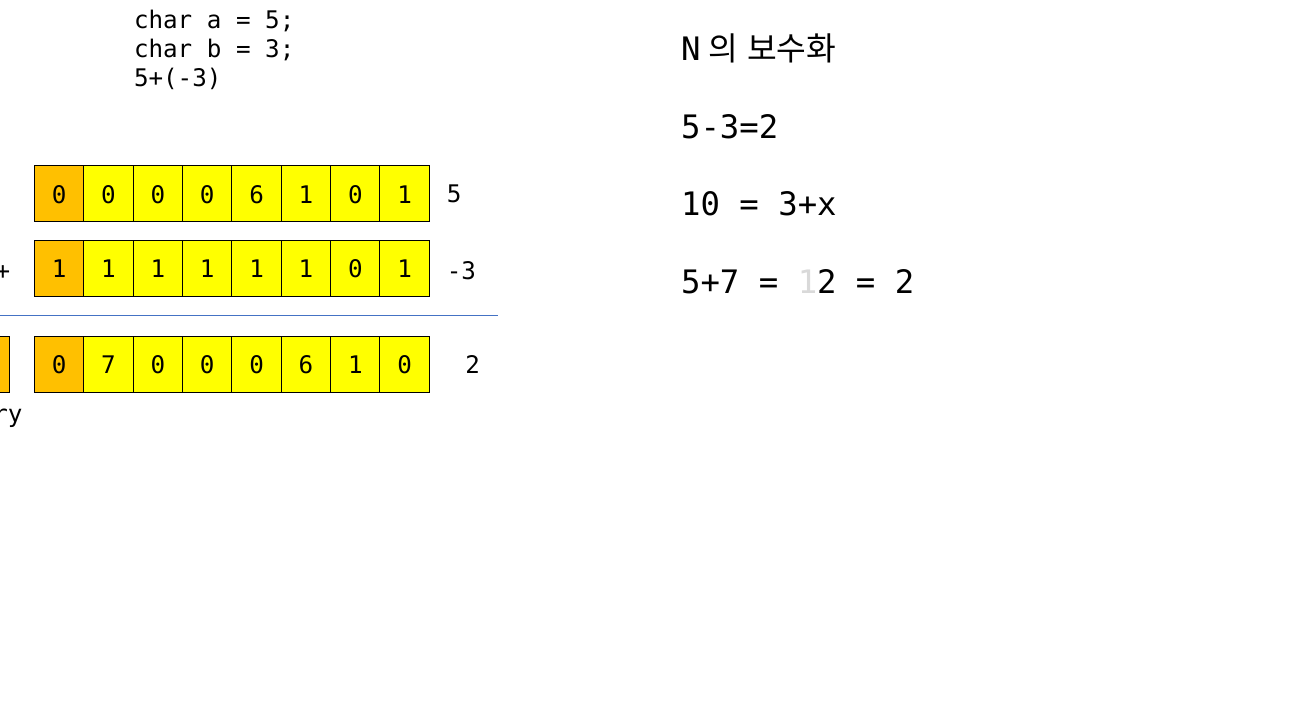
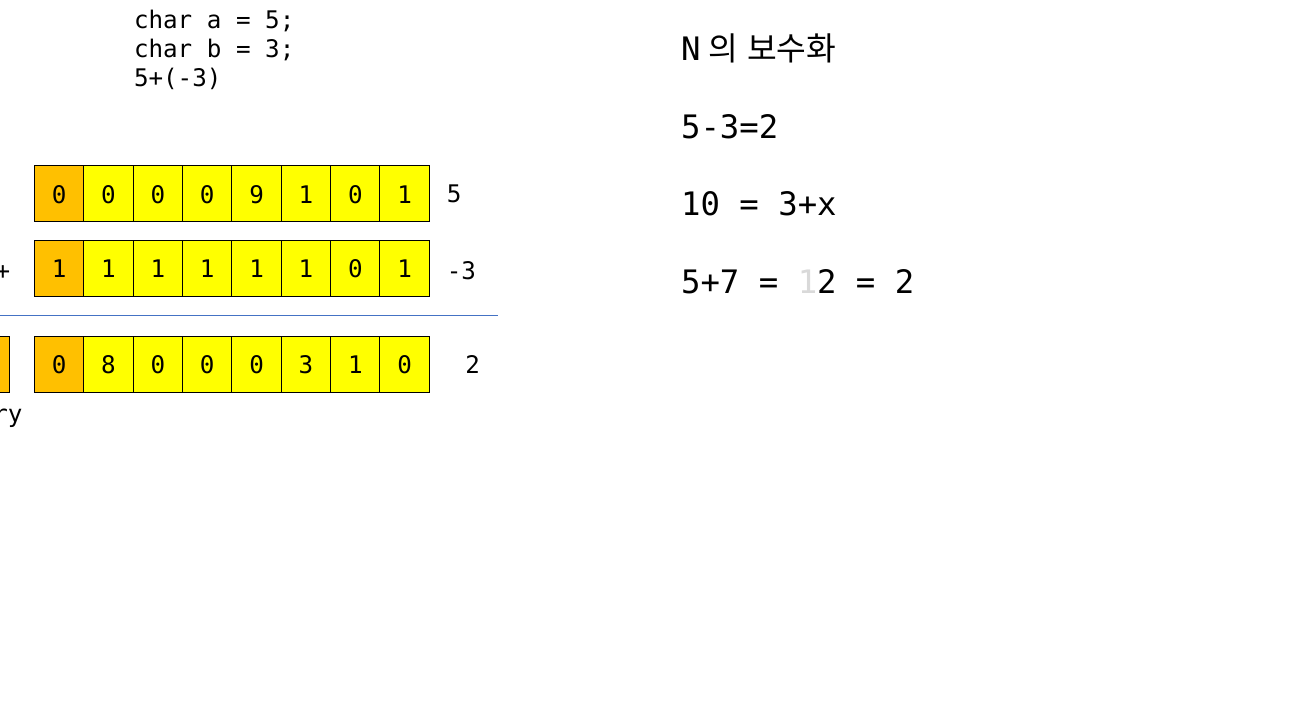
6 at (257, 195): 6 -> 9
7: 7 -> 8
6 at (306, 366): 6 -> 3
